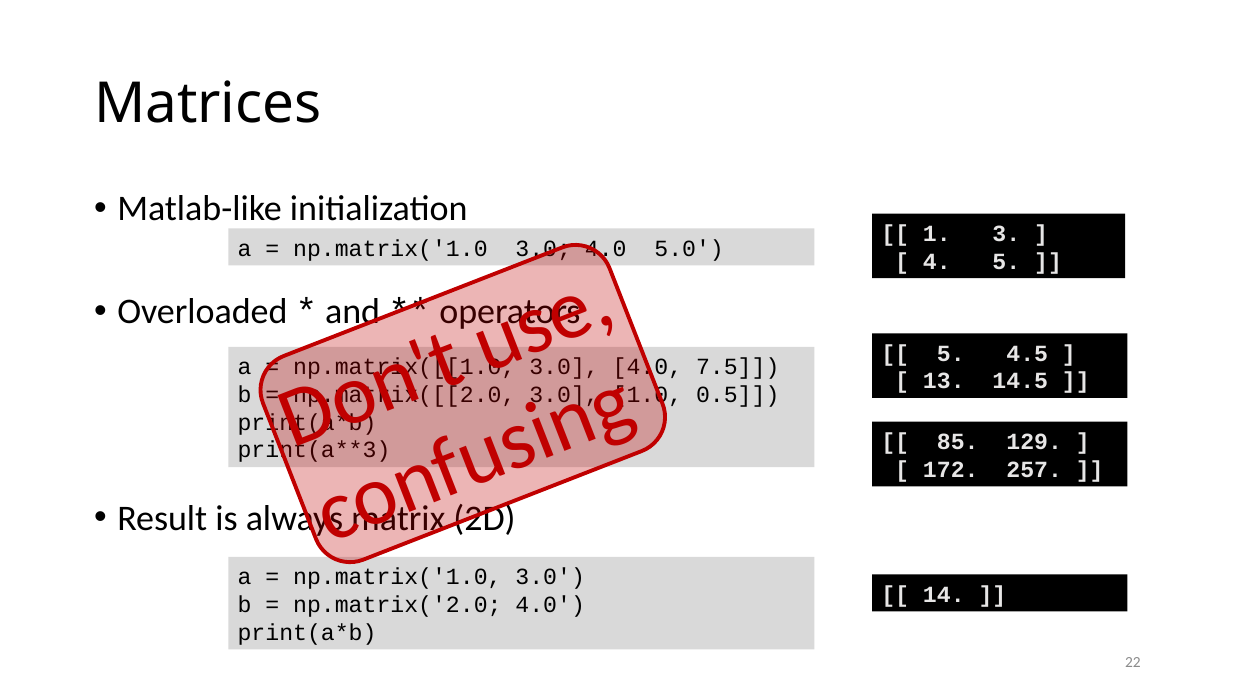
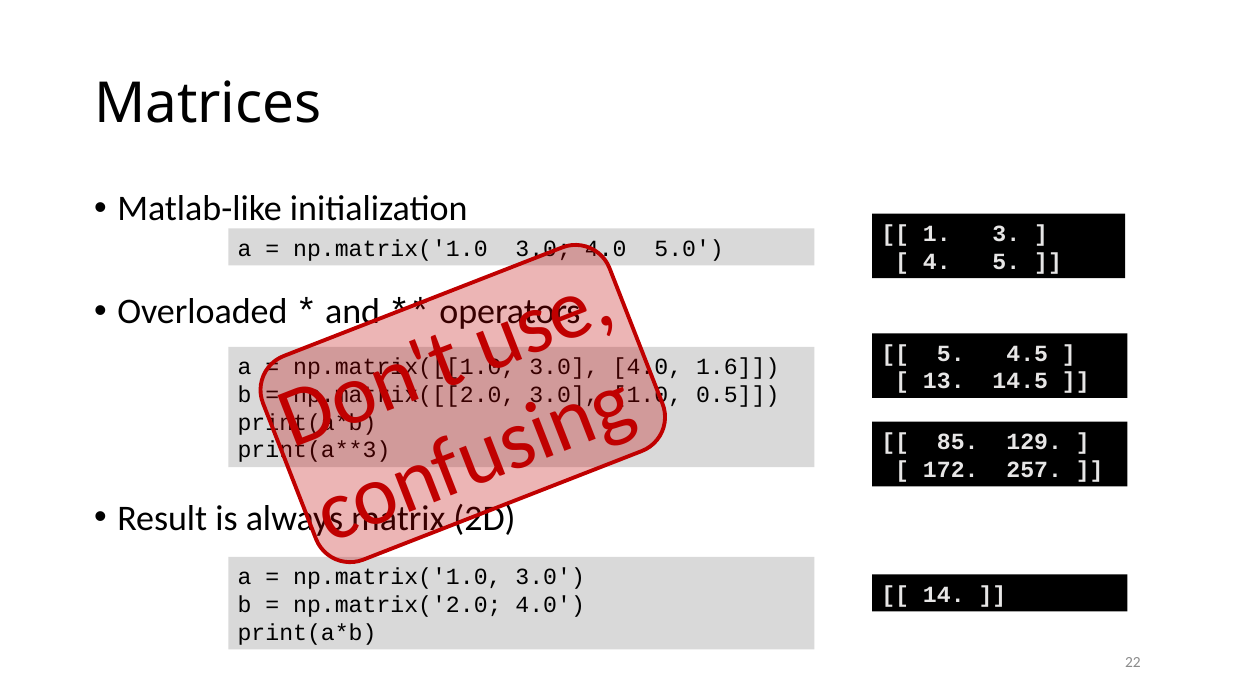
7.5: 7.5 -> 1.6
